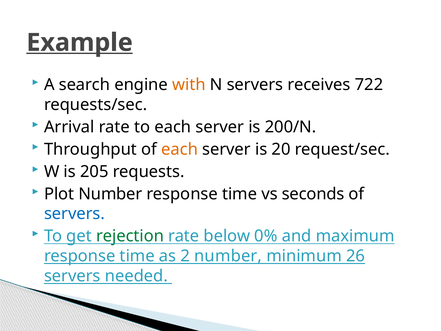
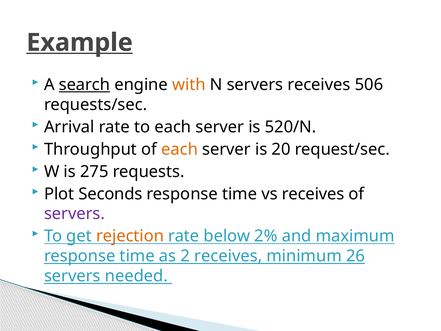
search underline: none -> present
722: 722 -> 506
200/N: 200/N -> 520/N
205: 205 -> 275
Plot Number: Number -> Seconds
vs seconds: seconds -> receives
servers at (75, 214) colour: blue -> purple
rejection colour: green -> orange
0%: 0% -> 2%
2 number: number -> receives
